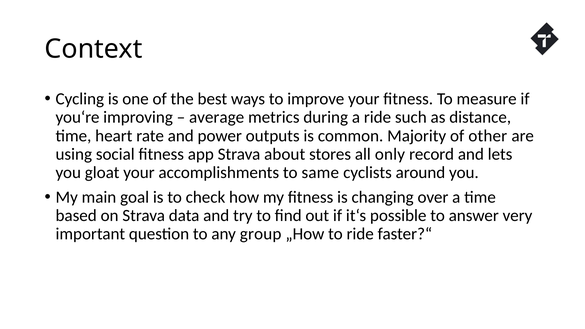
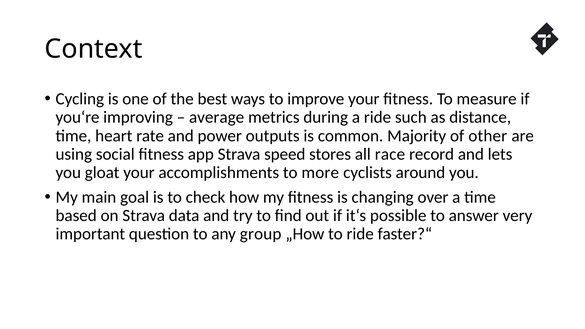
about: about -> speed
only: only -> race
same: same -> more
